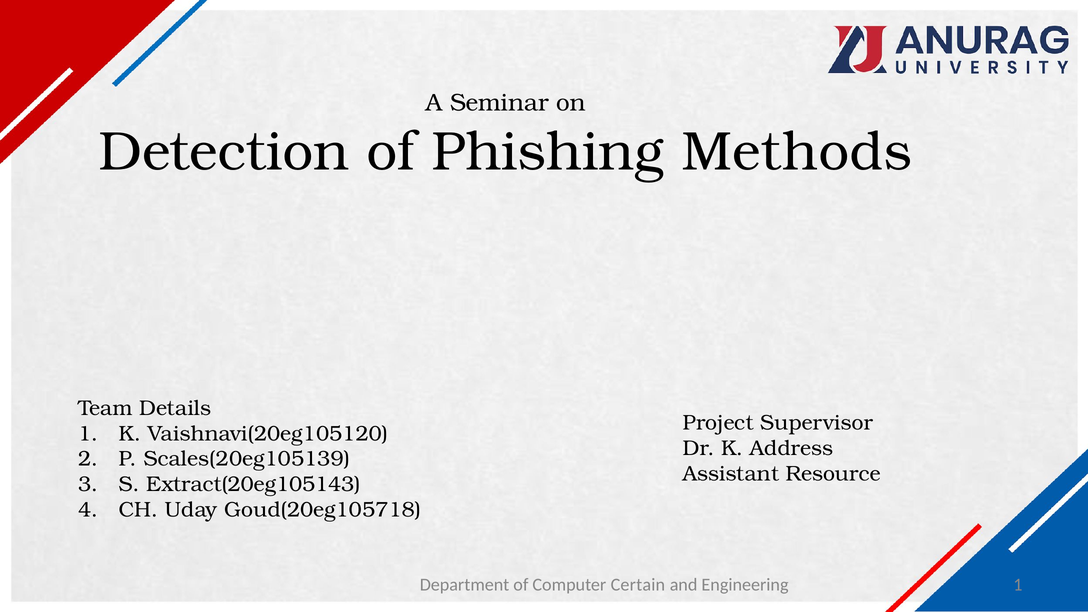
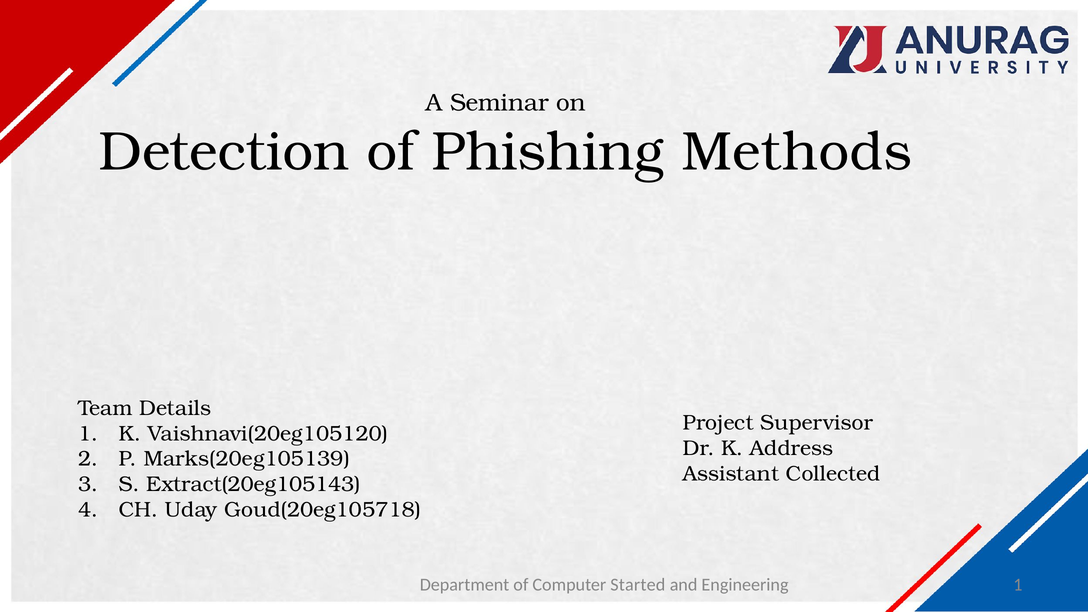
Scales(20eg105139: Scales(20eg105139 -> Marks(20eg105139
Resource: Resource -> Collected
Certain: Certain -> Started
